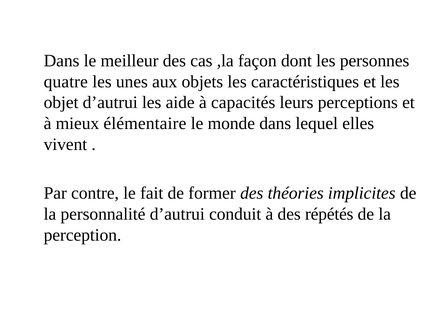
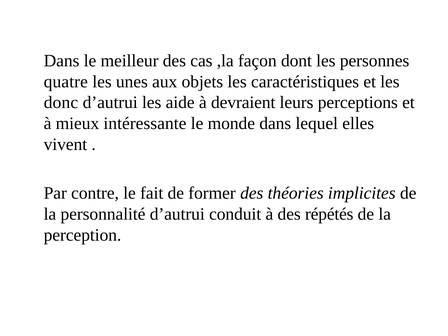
objet: objet -> donc
capacités: capacités -> devraient
élémentaire: élémentaire -> intéressante
